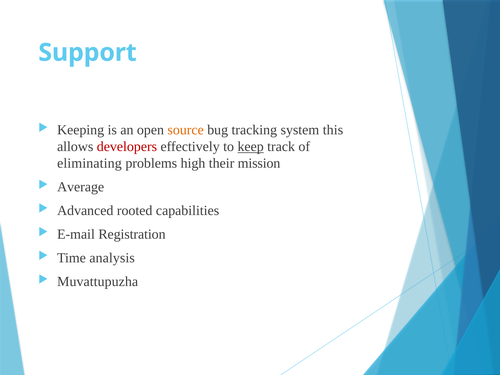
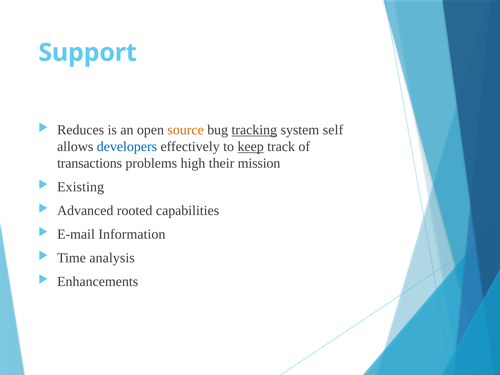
Keeping: Keeping -> Reduces
tracking underline: none -> present
this: this -> self
developers colour: red -> blue
eliminating: eliminating -> transactions
Average: Average -> Existing
Registration: Registration -> Information
Muvattupuzha: Muvattupuzha -> Enhancements
